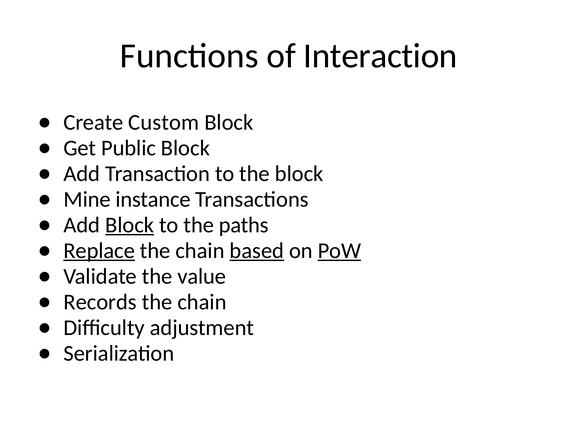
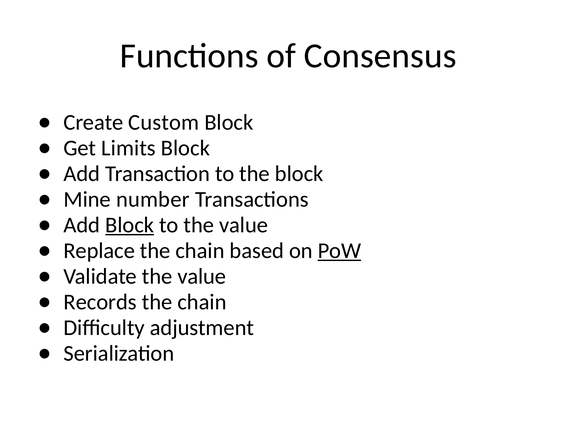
Interaction: Interaction -> Consensus
Public: Public -> Limits
instance: instance -> number
to the paths: paths -> value
Replace underline: present -> none
based underline: present -> none
